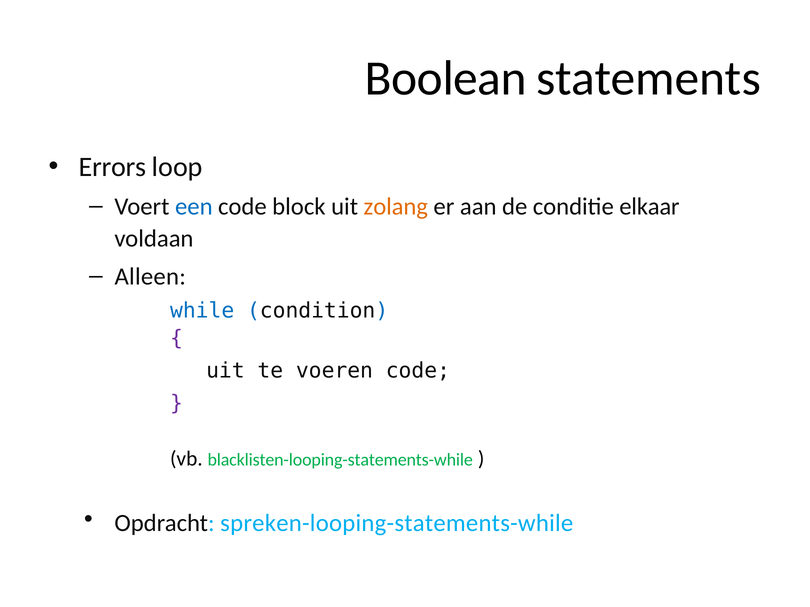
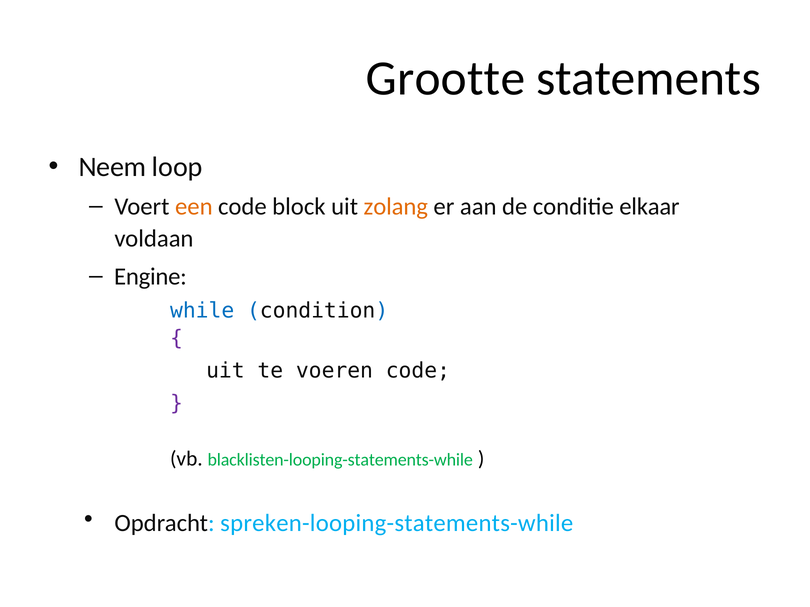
Boolean: Boolean -> Grootte
Errors: Errors -> Neem
een colour: blue -> orange
Alleen: Alleen -> Engine
